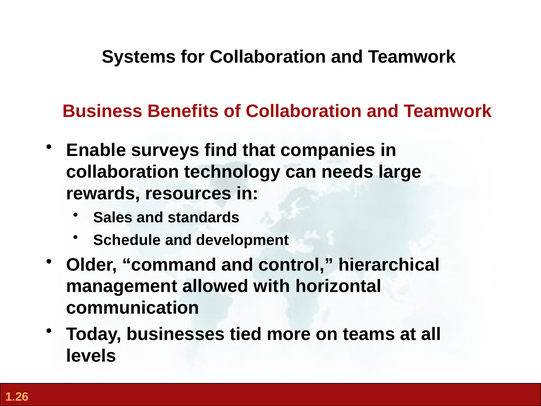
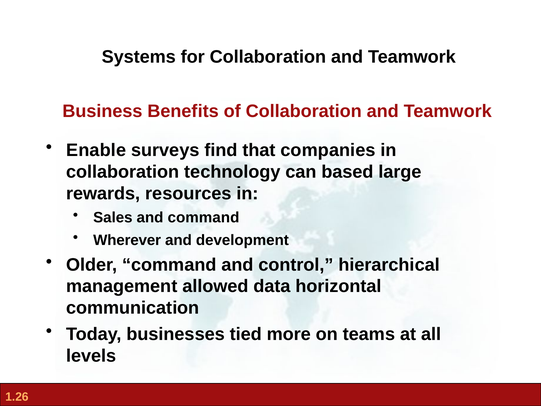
needs: needs -> based
and standards: standards -> command
Schedule: Schedule -> Wherever
with: with -> data
